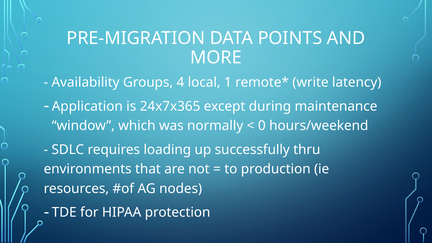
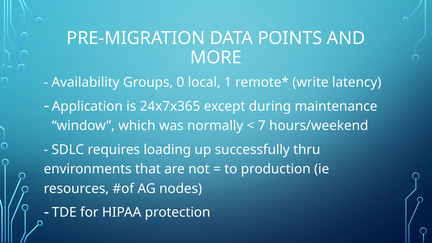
4: 4 -> 0
0: 0 -> 7
